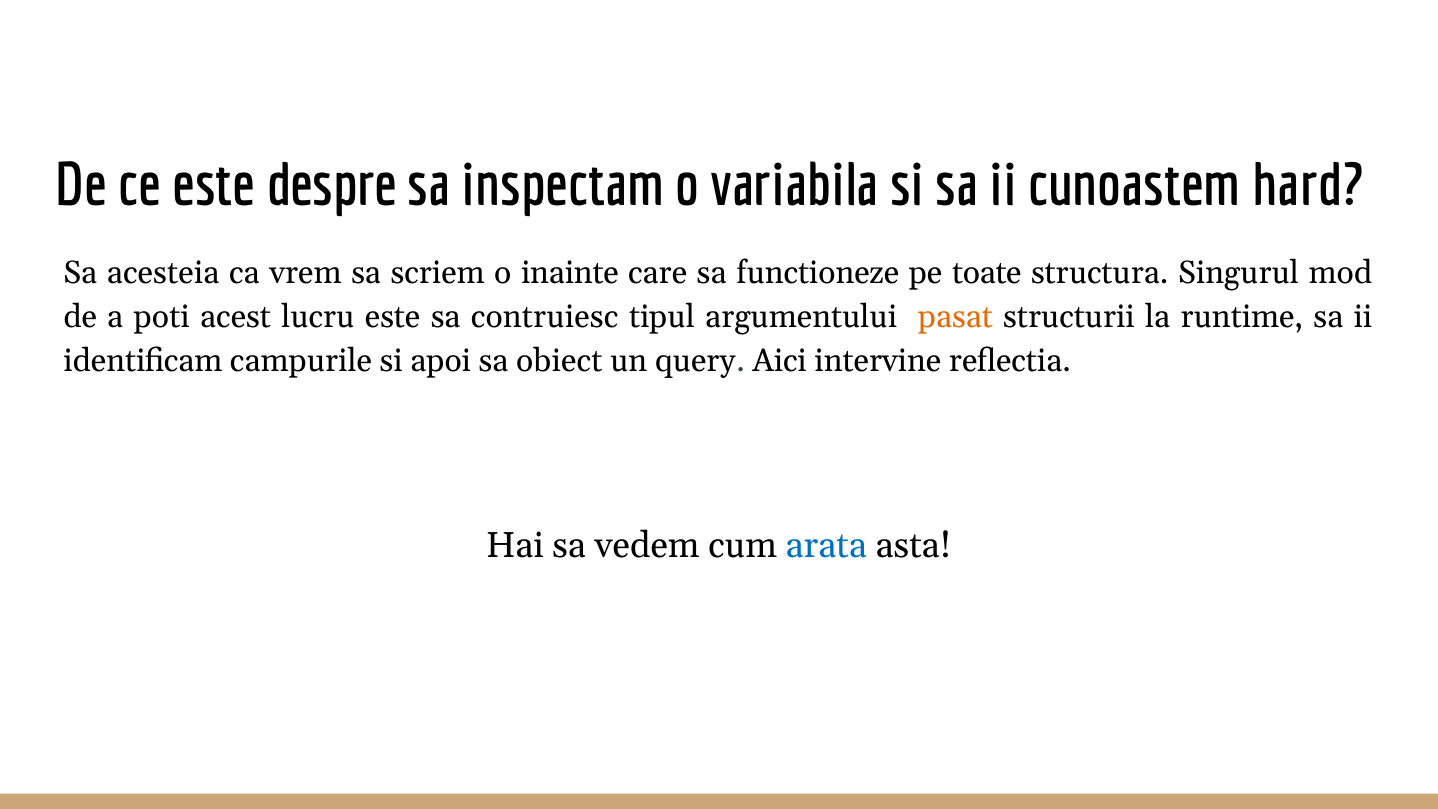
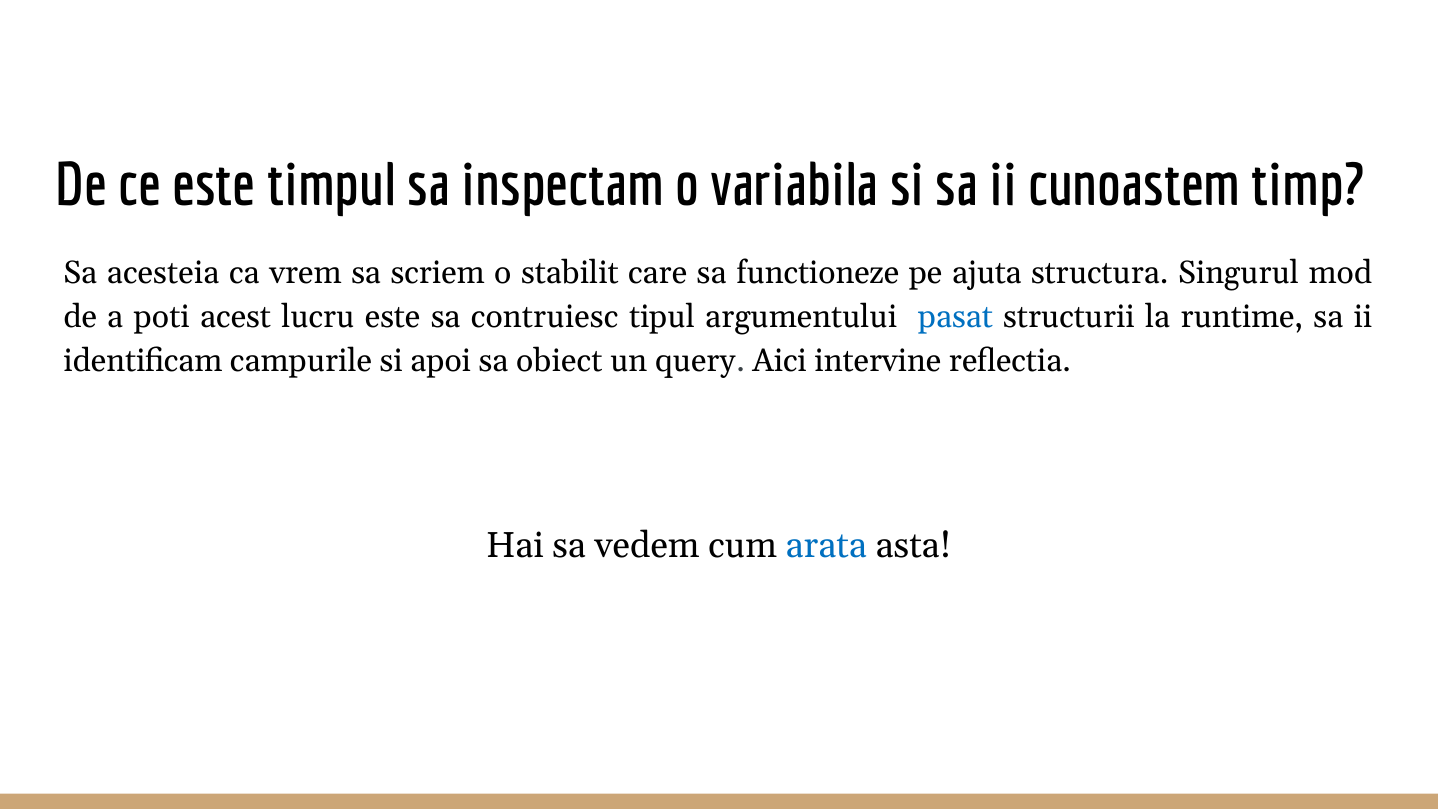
despre: despre -> timpul
hard: hard -> timp
inainte: inainte -> stabilit
toate: toate -> ajuta
pasat colour: orange -> blue
